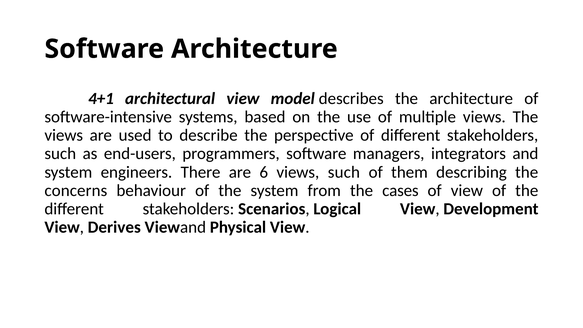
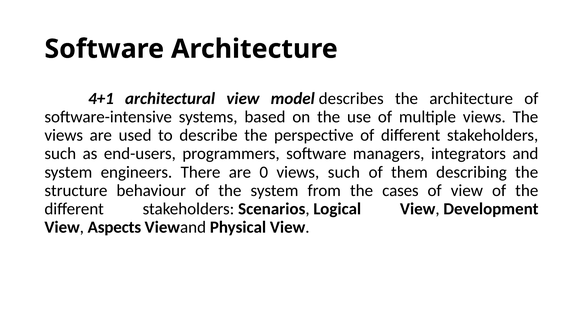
6: 6 -> 0
concerns: concerns -> structure
Derives: Derives -> Aspects
